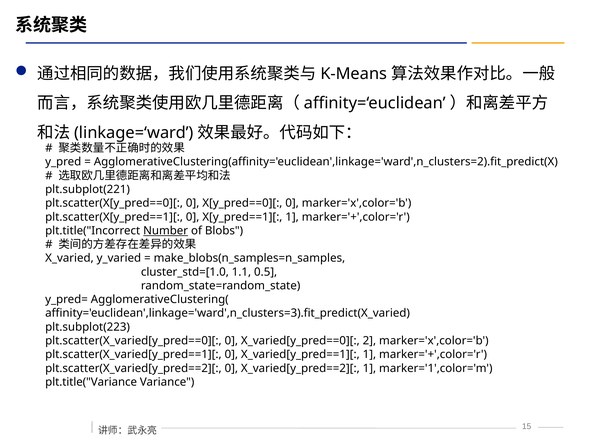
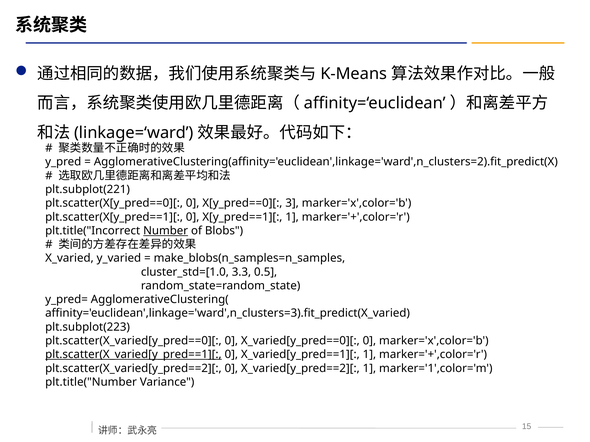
X[y_pred==0][ 0: 0 -> 3
1.1: 1.1 -> 3.3
X_varied[y_pred==0][ 2: 2 -> 0
plt.scatter(X_varied[y_pred==1][ underline: none -> present
plt.title("Variance: plt.title("Variance -> plt.title("Number
